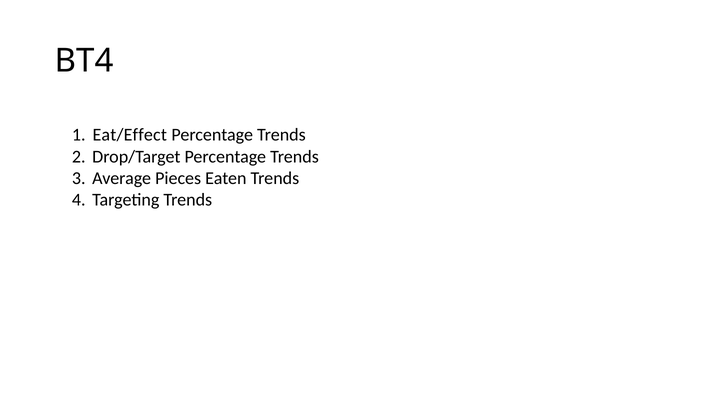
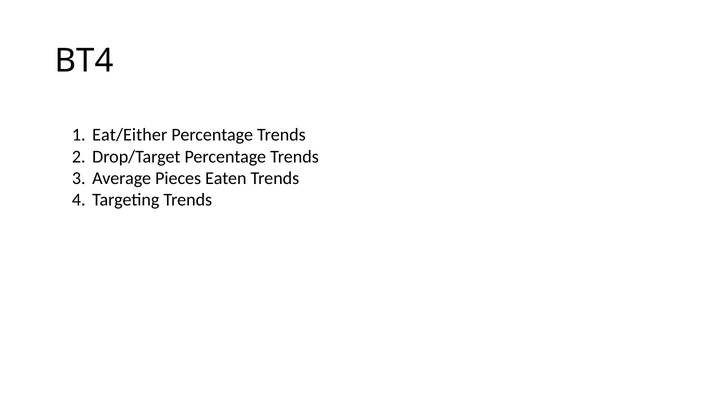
Eat/Effect: Eat/Effect -> Eat/Either
